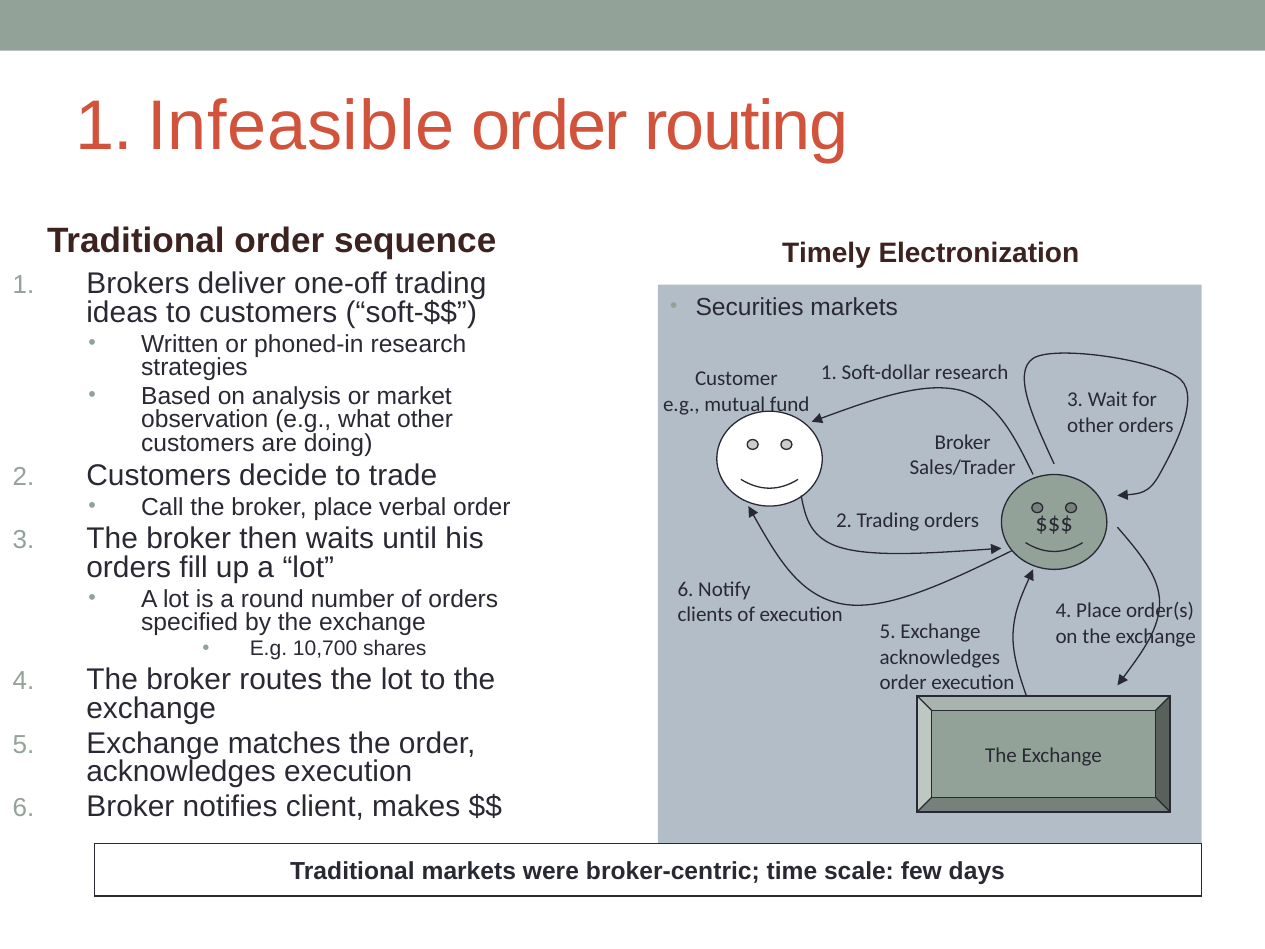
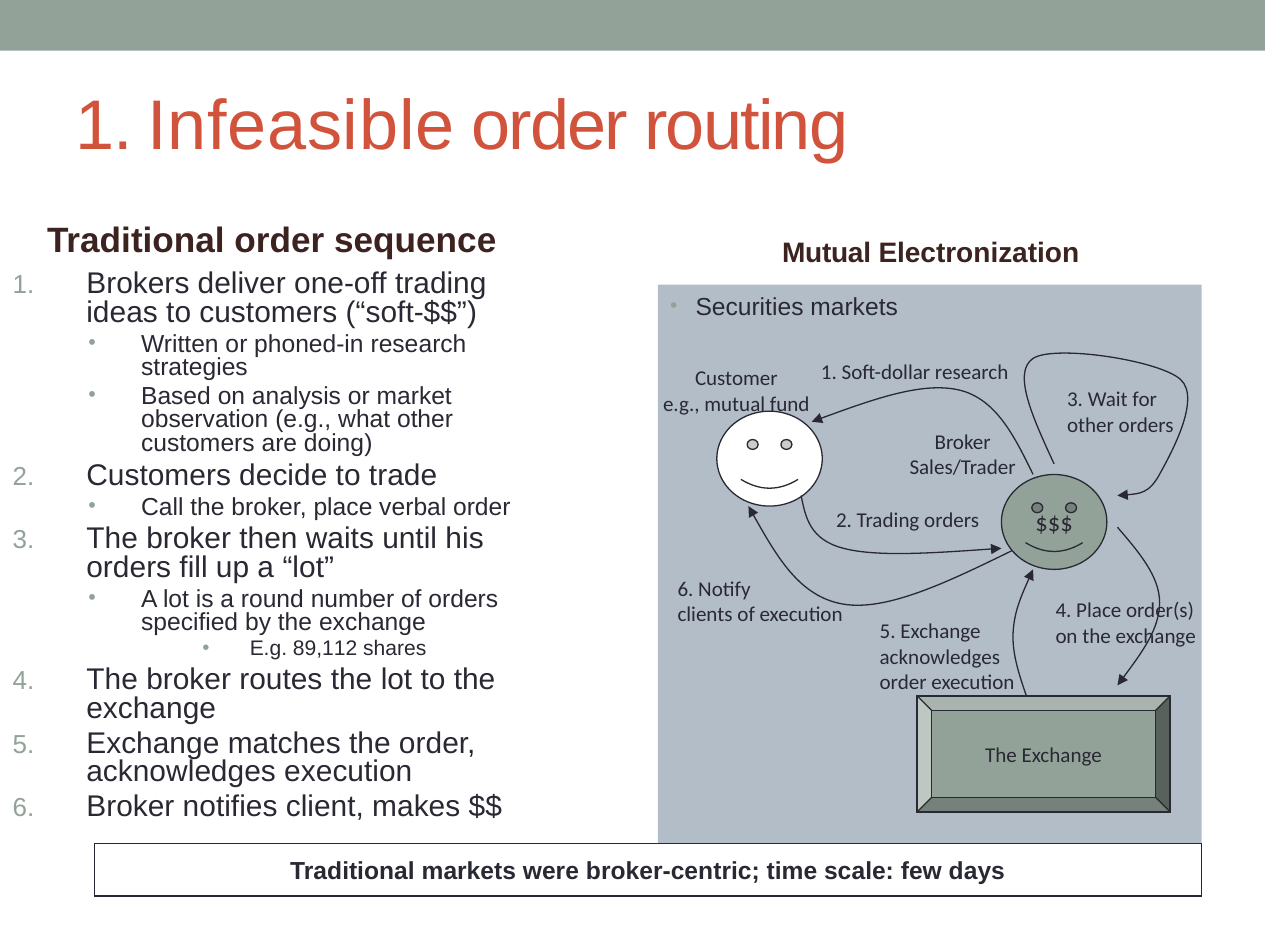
Timely at (826, 253): Timely -> Mutual
10,700: 10,700 -> 89,112
